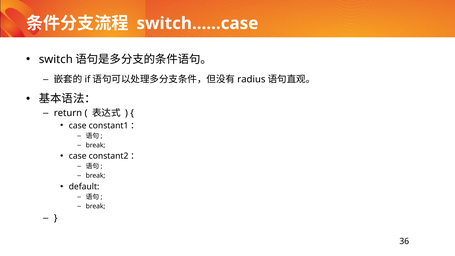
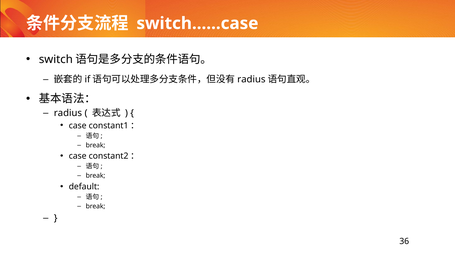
return at (68, 113): return -> radius
